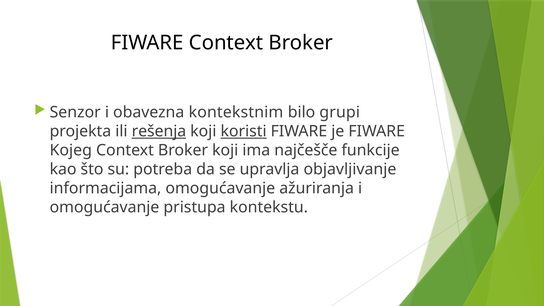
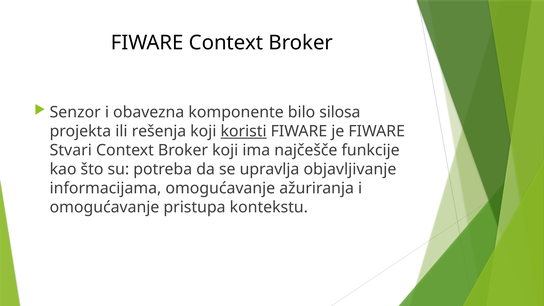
kontekstnim: kontekstnim -> komponente
grupi: grupi -> silosa
rešenja underline: present -> none
Kojeg: Kojeg -> Stvari
